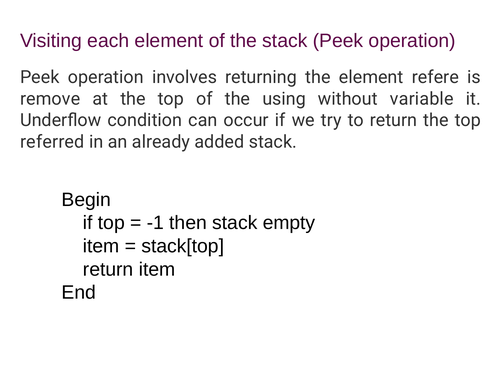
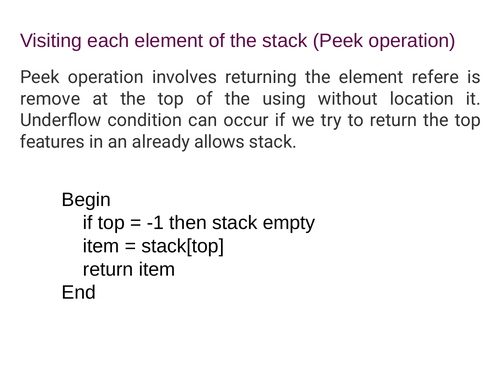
variable: variable -> location
referred: referred -> features
added: added -> allows
